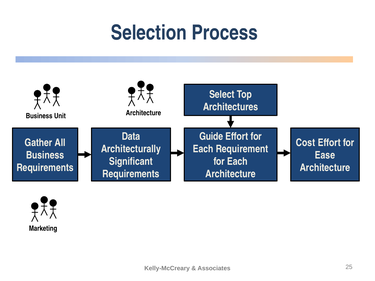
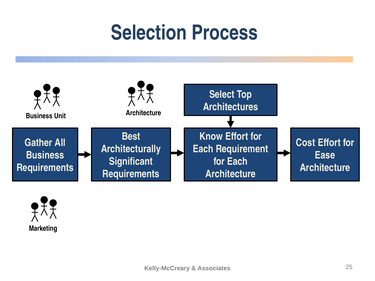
Data: Data -> Best
Guide: Guide -> Know
